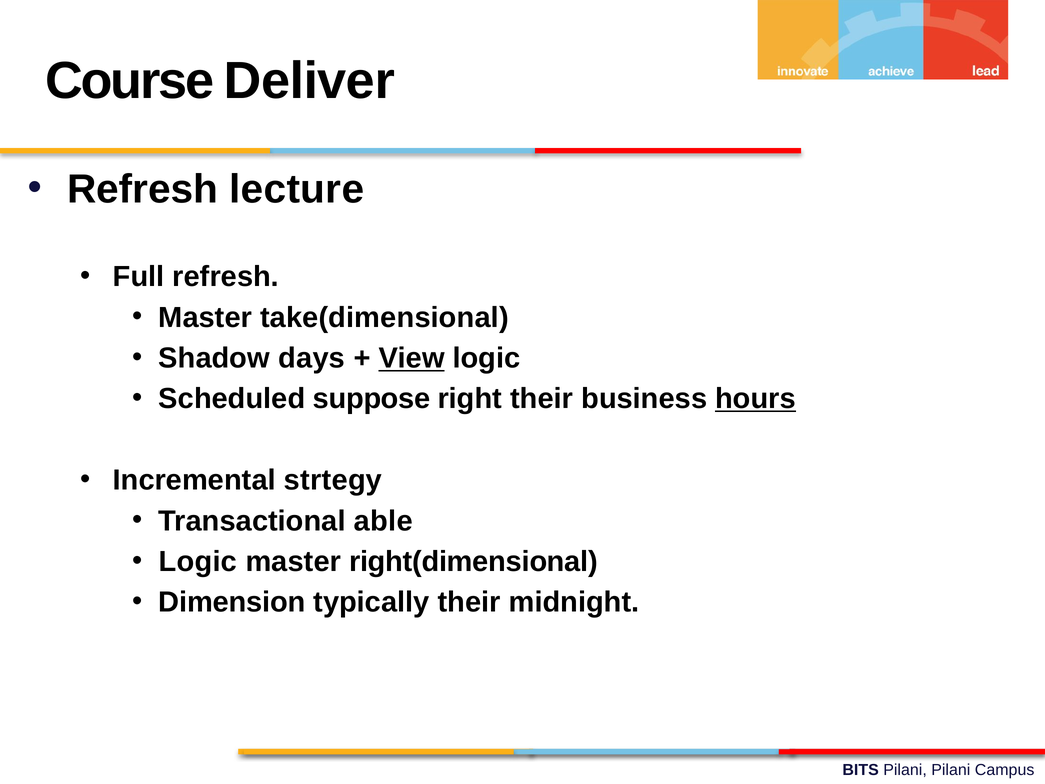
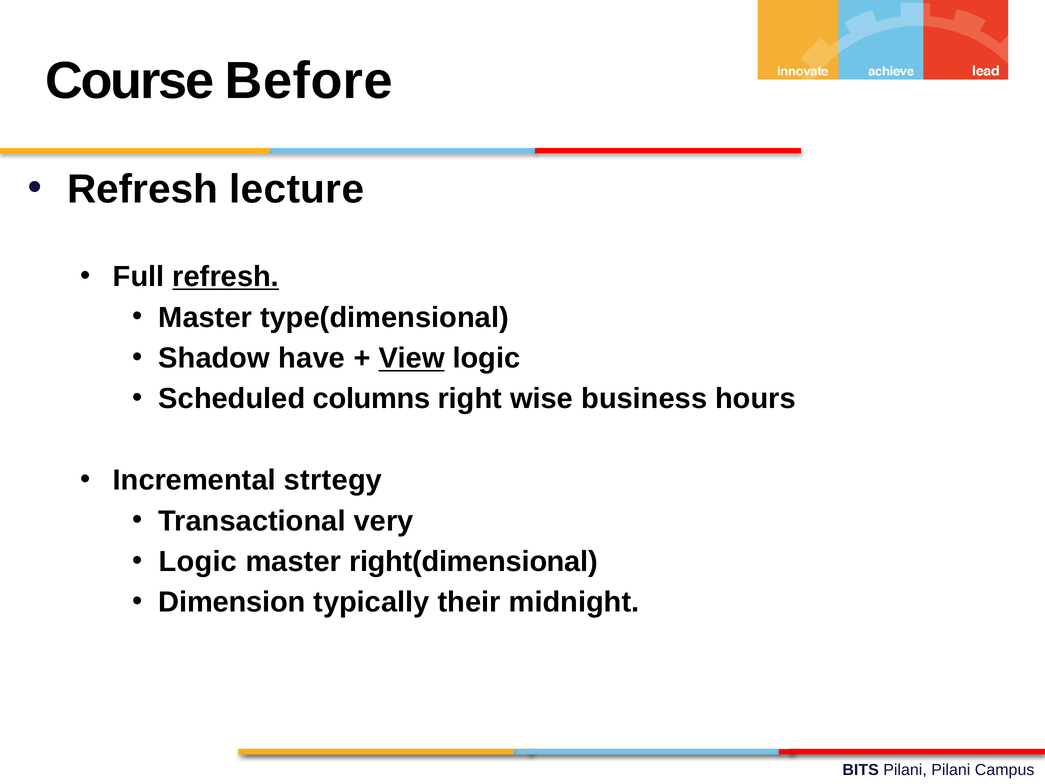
Deliver: Deliver -> Before
refresh at (226, 277) underline: none -> present
take(dimensional: take(dimensional -> type(dimensional
days: days -> have
suppose: suppose -> columns
right their: their -> wise
hours underline: present -> none
able: able -> very
